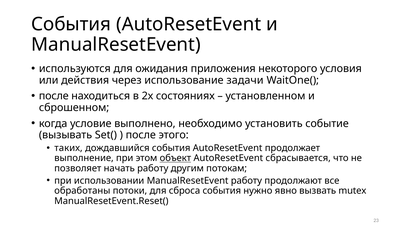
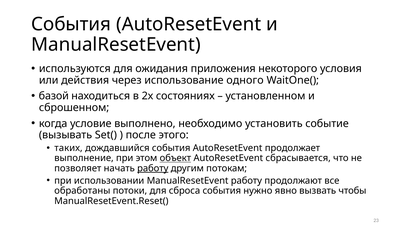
задачи: задачи -> одного
после at (54, 96): после -> базой
работу at (153, 168) underline: none -> present
mutex: mutex -> чтобы
